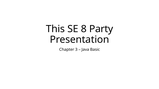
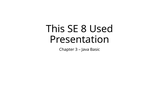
Party: Party -> Used
